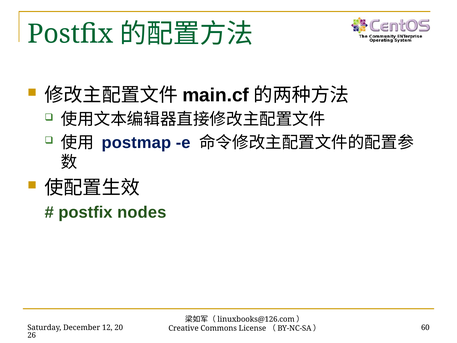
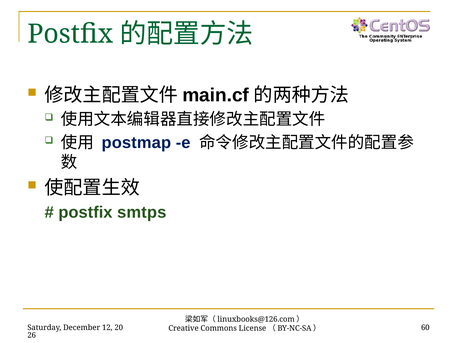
nodes: nodes -> smtps
